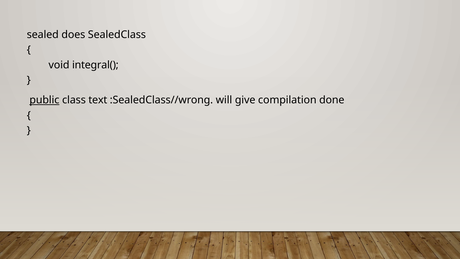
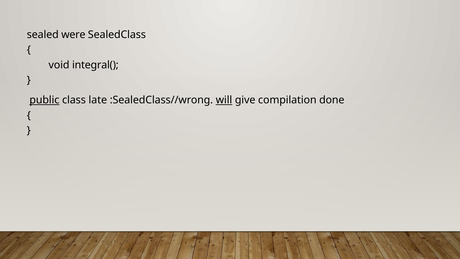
does: does -> were
text: text -> late
will underline: none -> present
